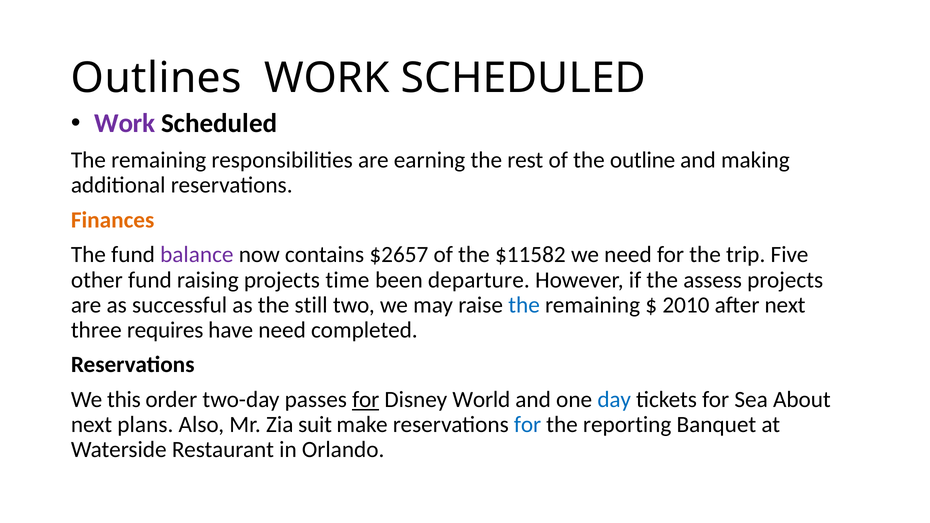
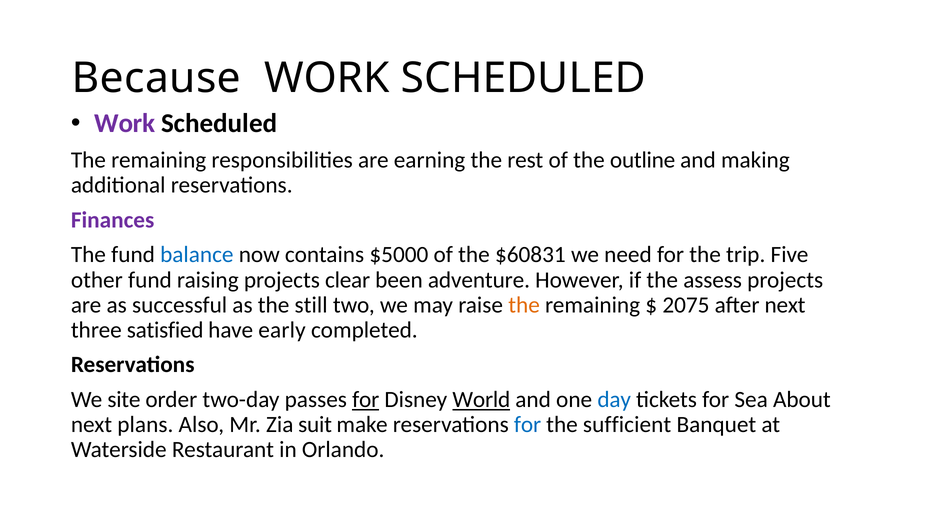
Outlines: Outlines -> Because
Finances colour: orange -> purple
balance colour: purple -> blue
$2657: $2657 -> $5000
$11582: $11582 -> $60831
time: time -> clear
departure: departure -> adventure
the at (524, 305) colour: blue -> orange
2010: 2010 -> 2075
requires: requires -> satisfied
have need: need -> early
this: this -> site
World underline: none -> present
reporting: reporting -> sufficient
